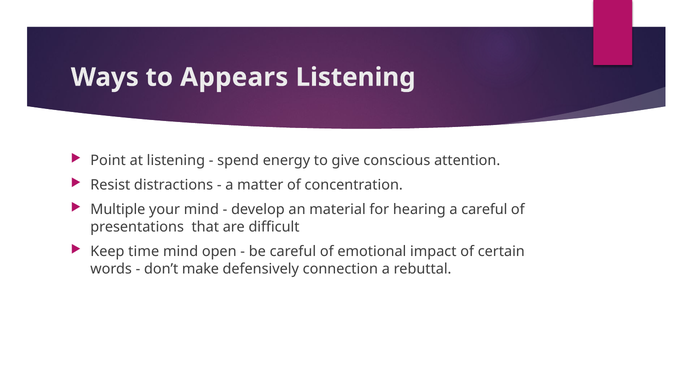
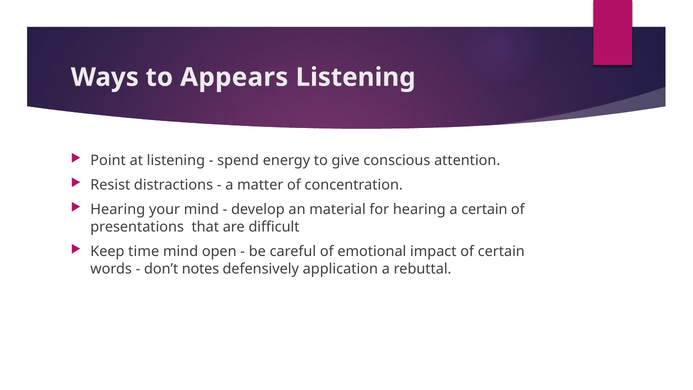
Multiple at (118, 209): Multiple -> Hearing
a careful: careful -> certain
make: make -> notes
connection: connection -> application
